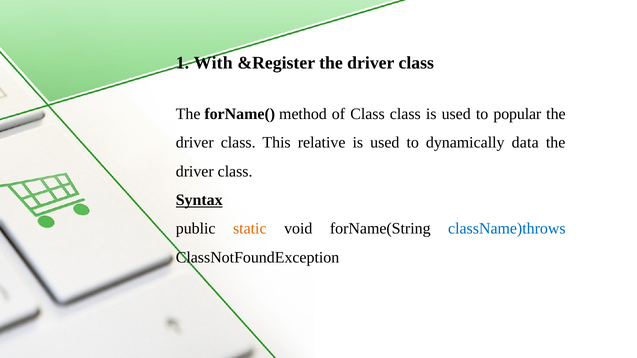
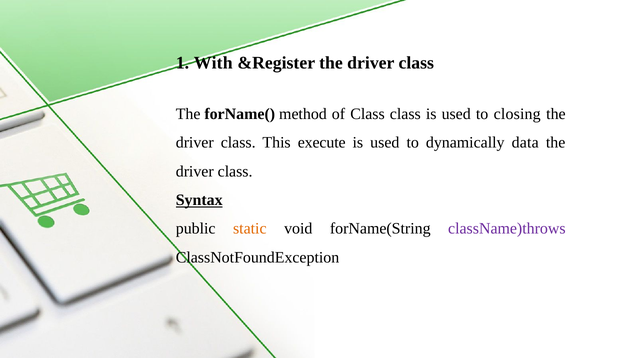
popular: popular -> closing
relative: relative -> execute
className)throws colour: blue -> purple
